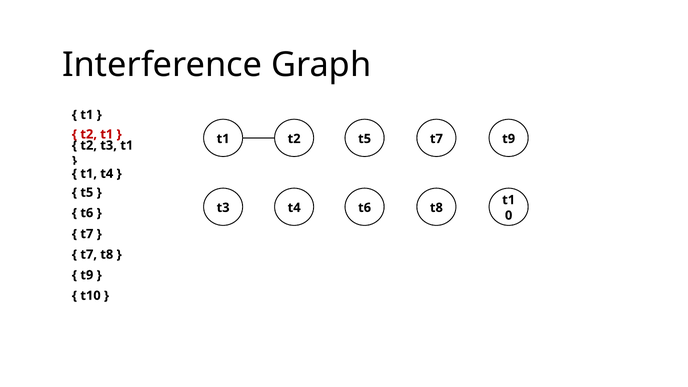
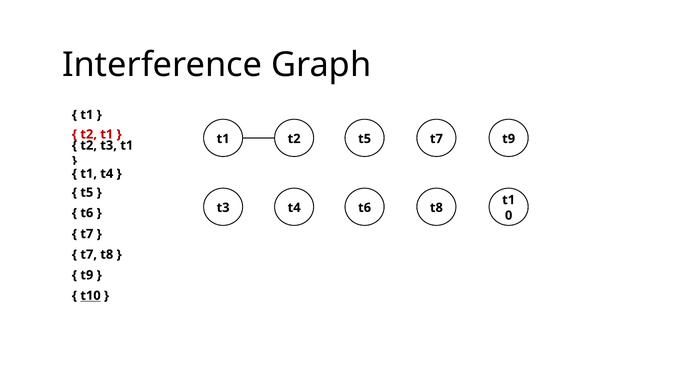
t10 underline: none -> present
